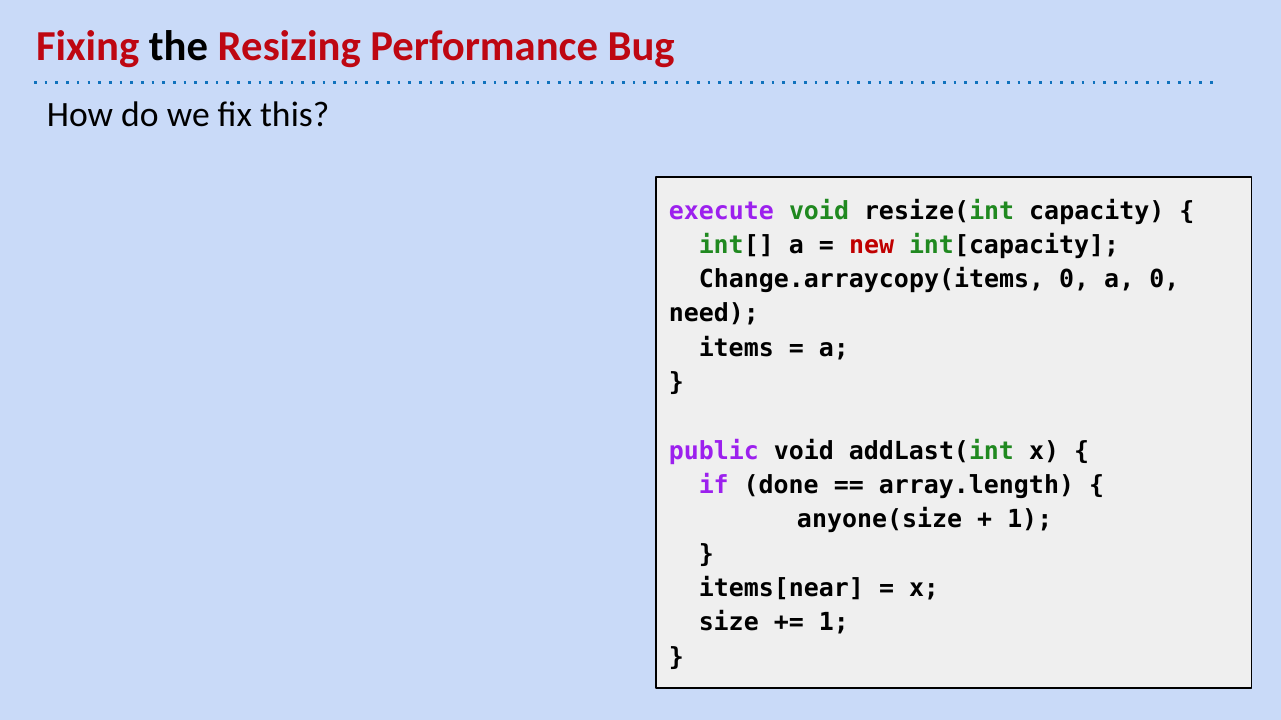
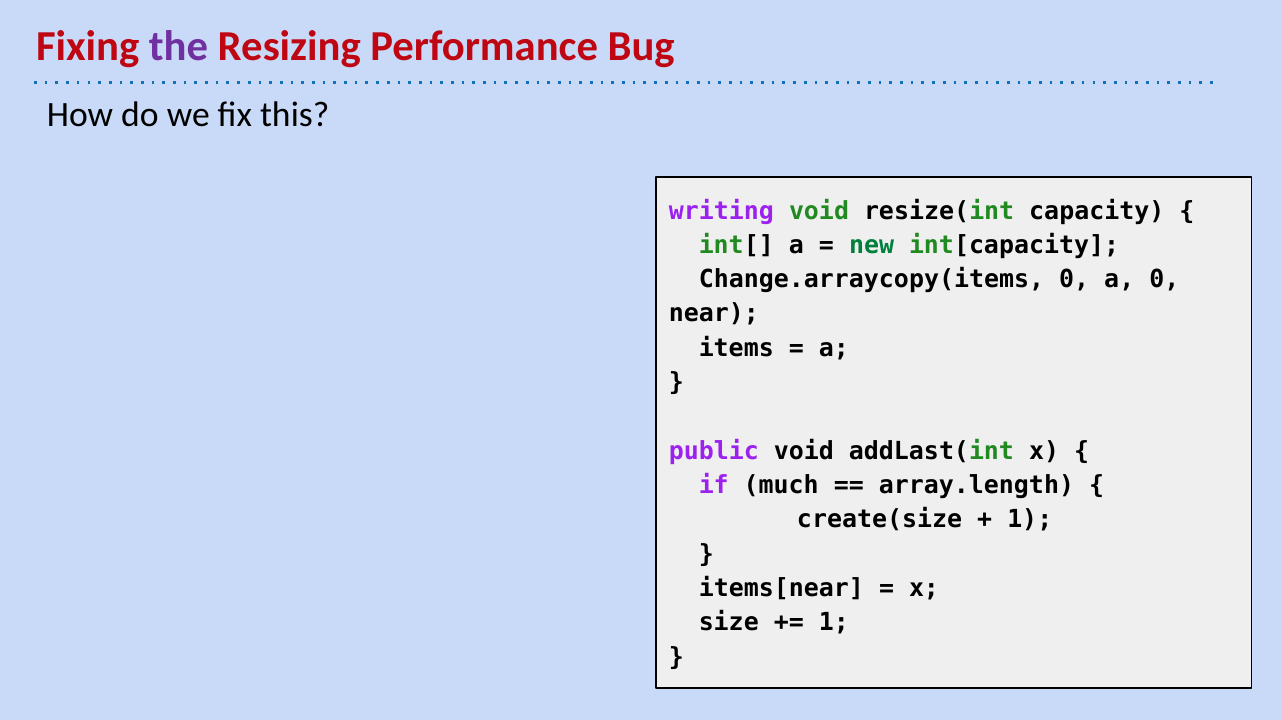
the colour: black -> purple
execute: execute -> writing
new colour: red -> green
need: need -> near
done: done -> much
anyone(size: anyone(size -> create(size
